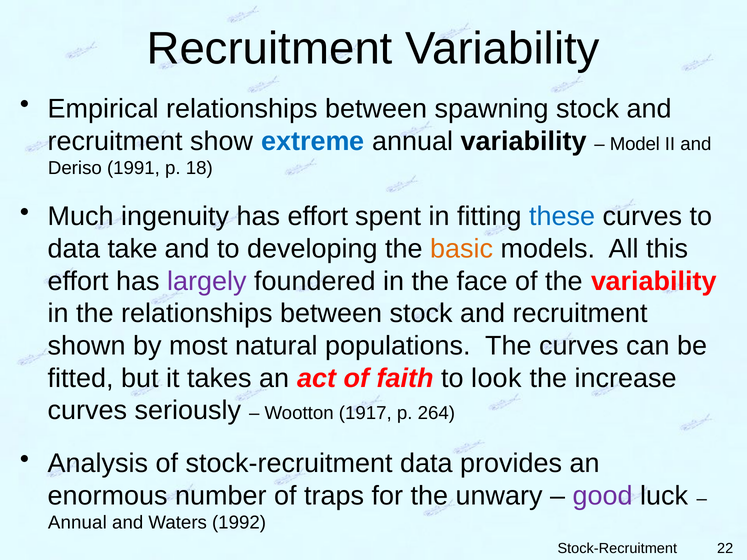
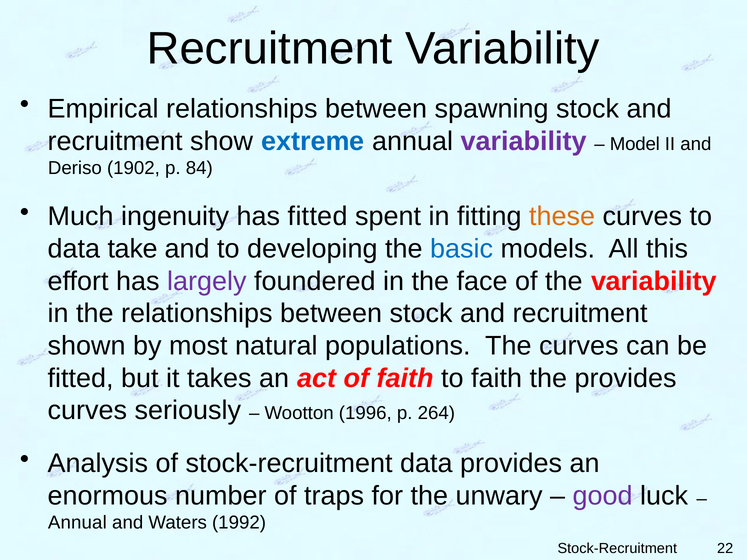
variability at (524, 141) colour: black -> purple
1991: 1991 -> 1902
18: 18 -> 84
has effort: effort -> fitted
these colour: blue -> orange
basic colour: orange -> blue
to look: look -> faith
the increase: increase -> provides
1917: 1917 -> 1996
